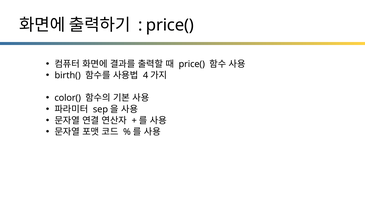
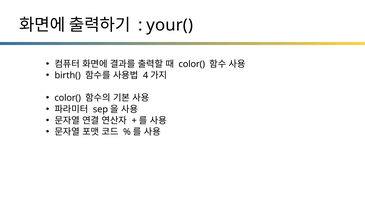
price( at (170, 25): price( -> your(
price( at (192, 64): price( -> color(
